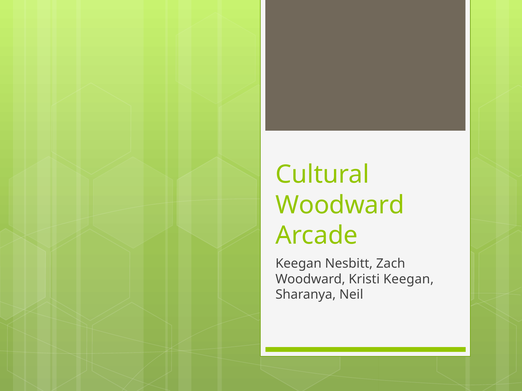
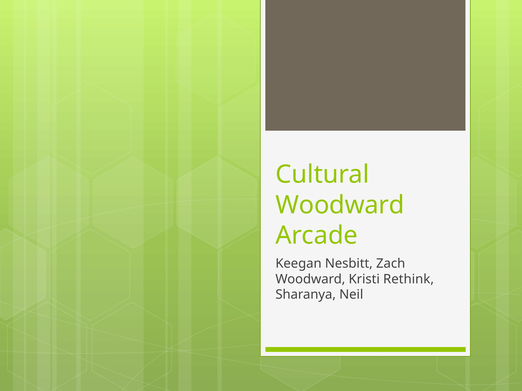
Kristi Keegan: Keegan -> Rethink
